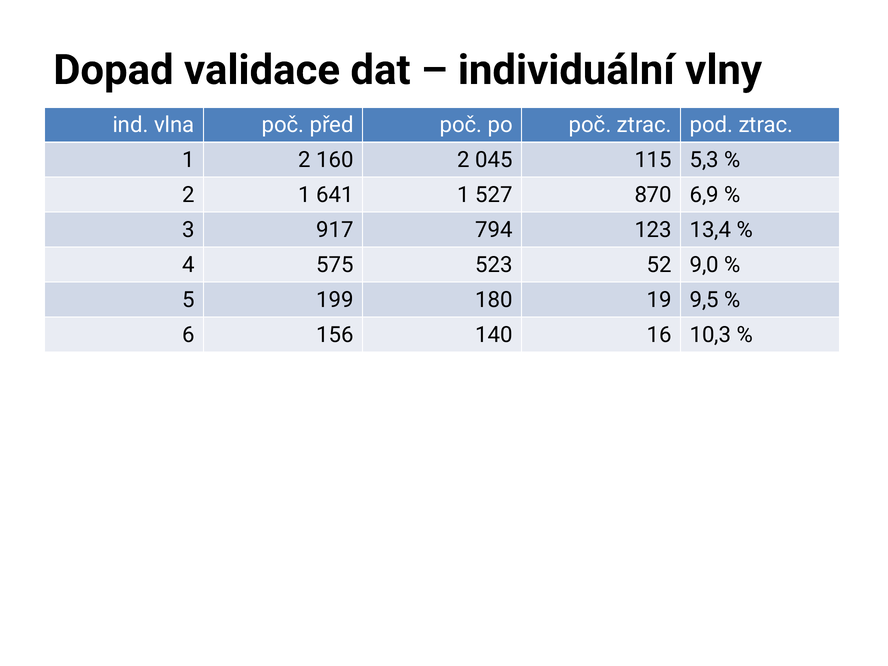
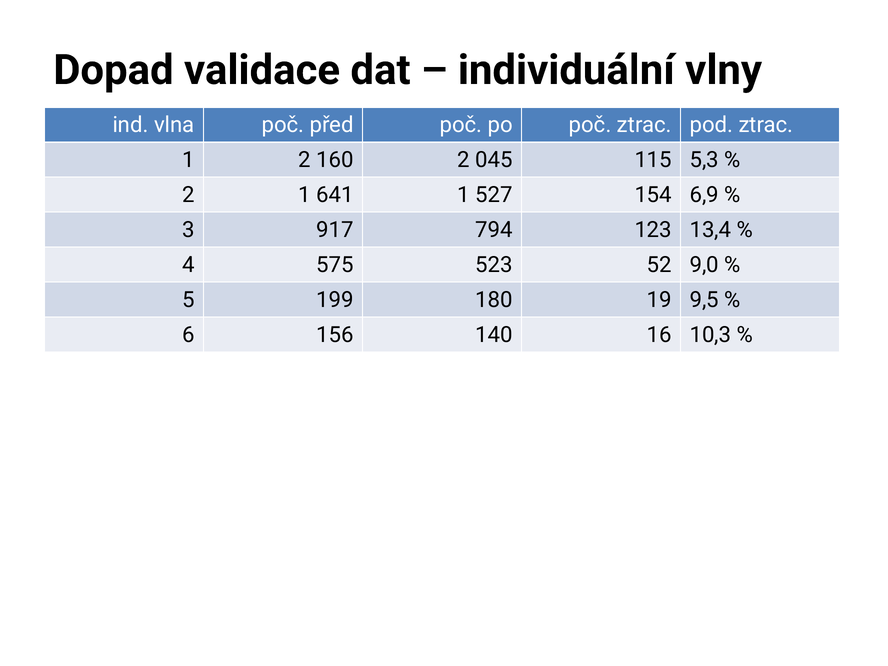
870: 870 -> 154
